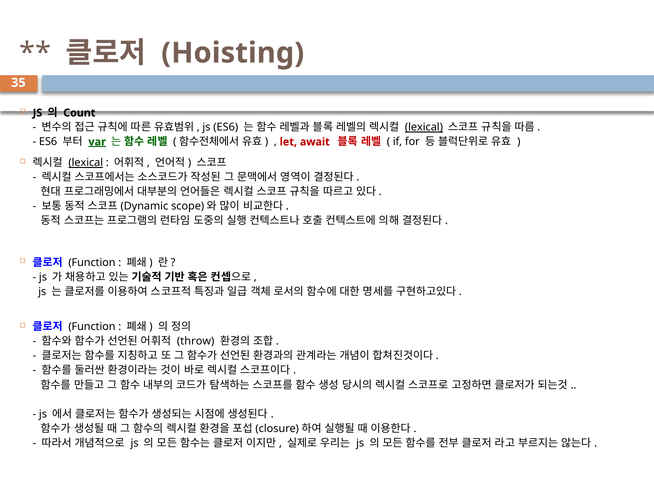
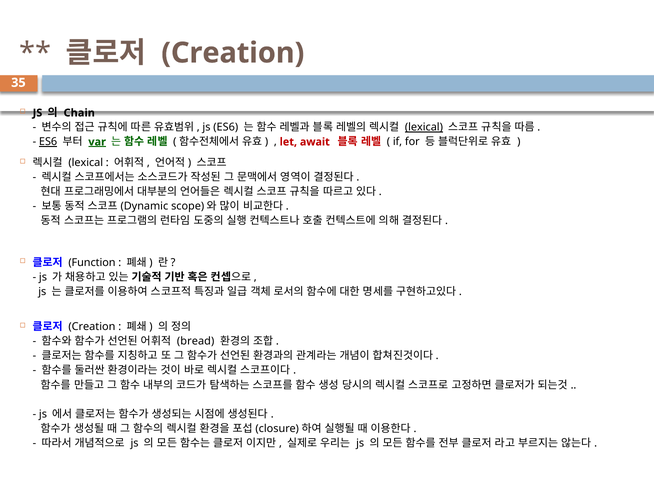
Hoisting at (233, 53): Hoisting -> Creation
Count: Count -> Chain
ES6 at (48, 142) underline: none -> present
lexical at (86, 163) underline: present -> none
Function at (92, 327): Function -> Creation
throw: throw -> bread
